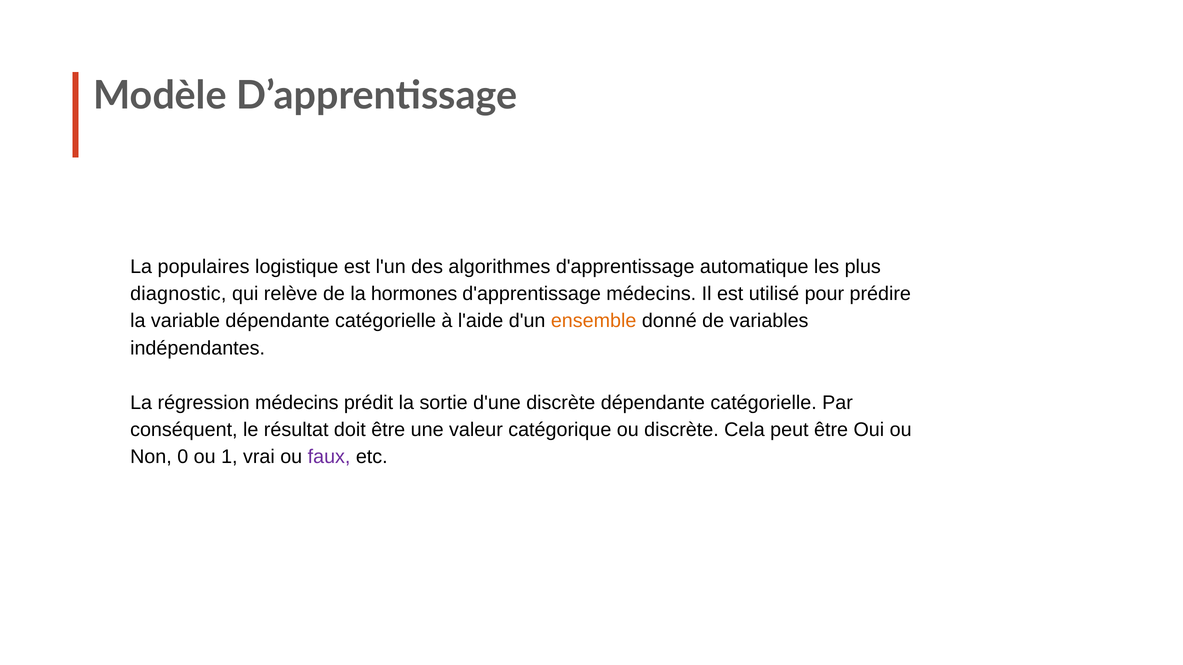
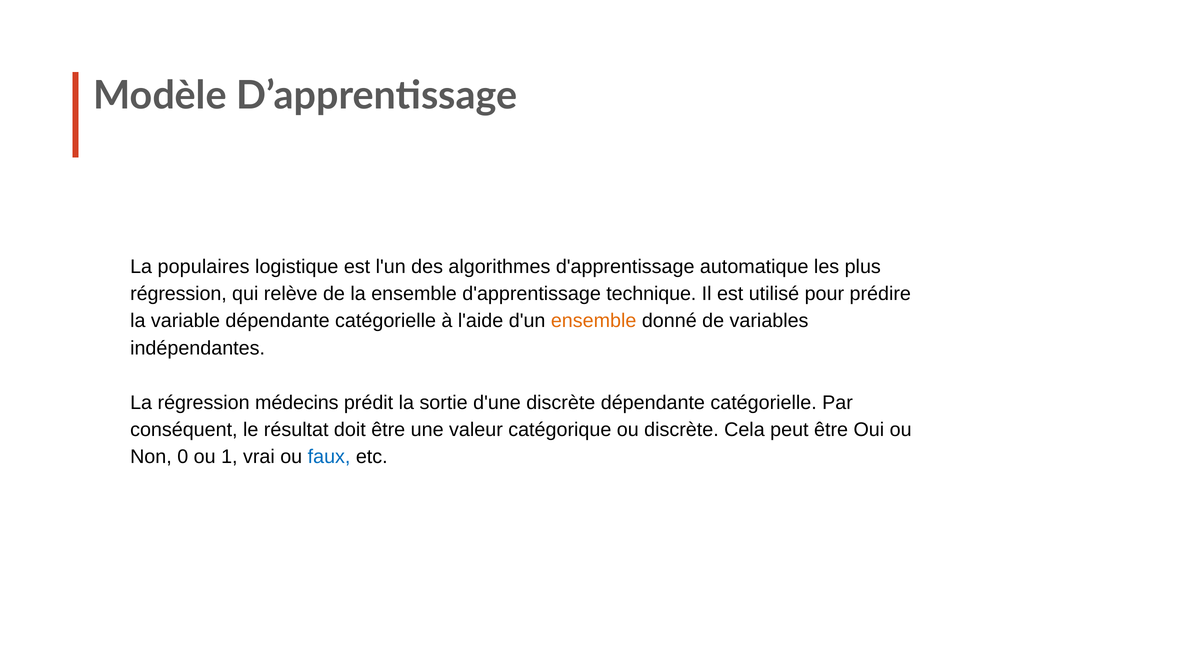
diagnostic at (178, 294): diagnostic -> régression
la hormones: hormones -> ensemble
d'apprentissage médecins: médecins -> technique
faux colour: purple -> blue
